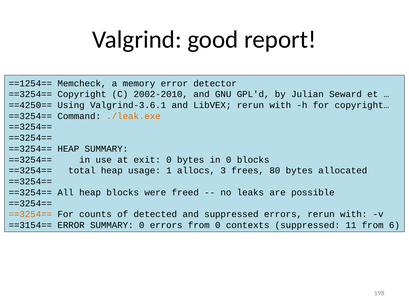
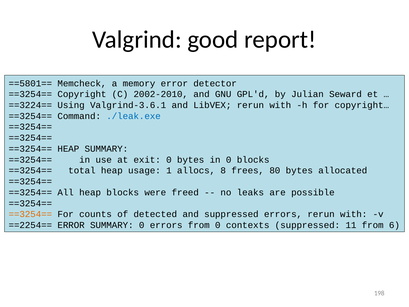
==1254==: ==1254== -> ==5801==
==4250==: ==4250== -> ==3224==
./leak.exe colour: orange -> blue
3: 3 -> 8
==3154==: ==3154== -> ==2254==
